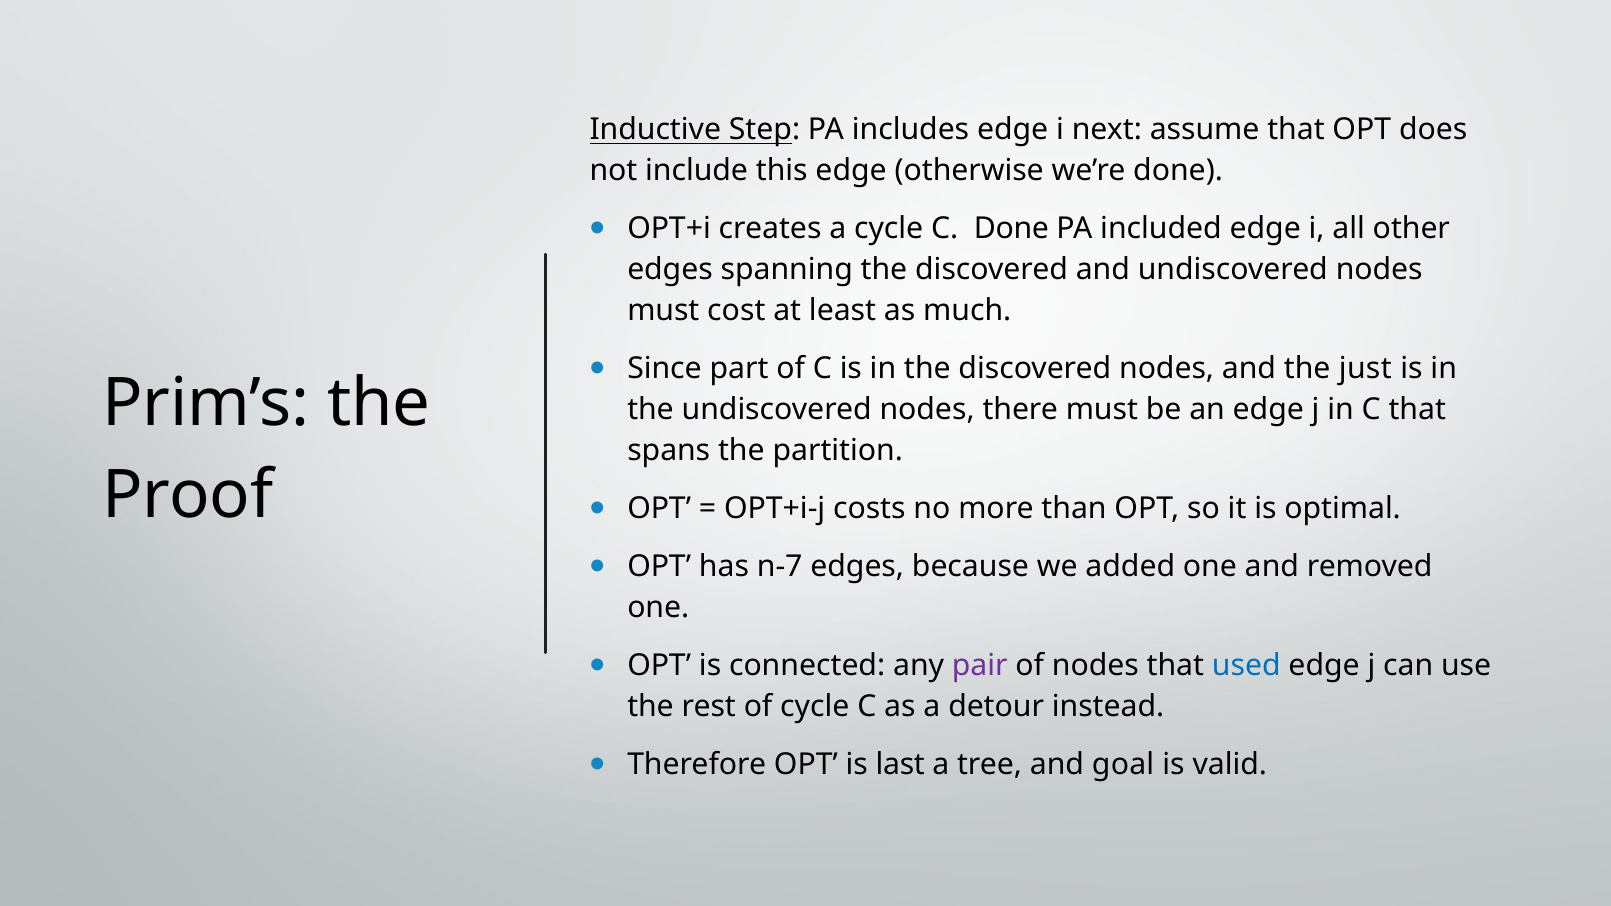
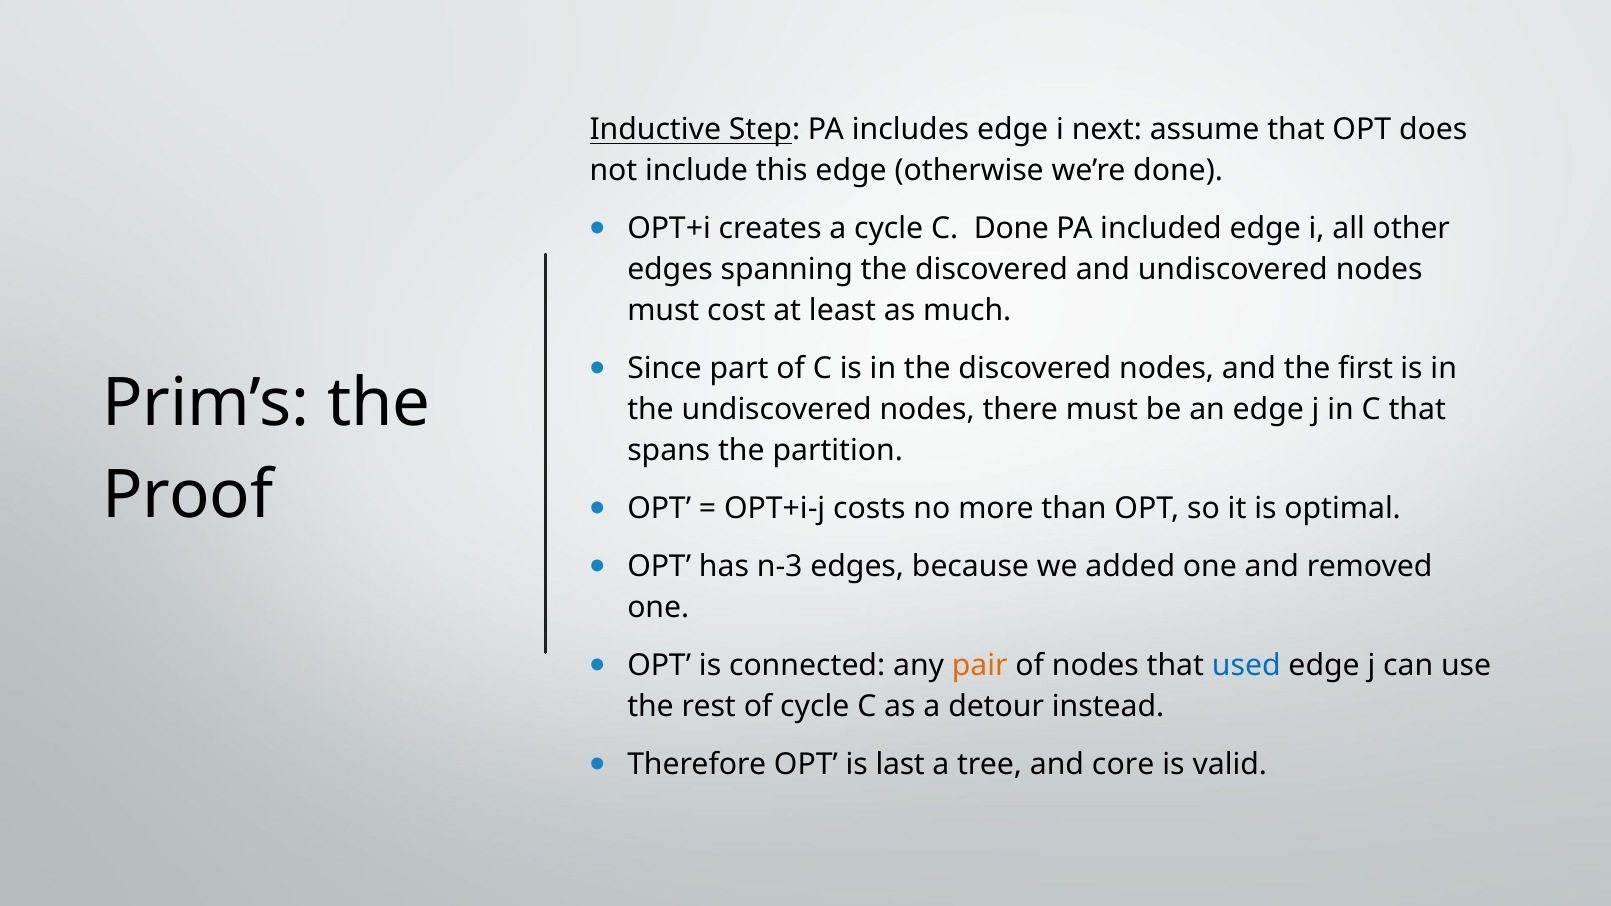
just: just -> first
n-7: n-7 -> n-3
pair colour: purple -> orange
goal: goal -> core
